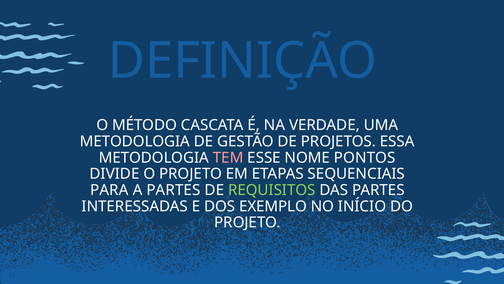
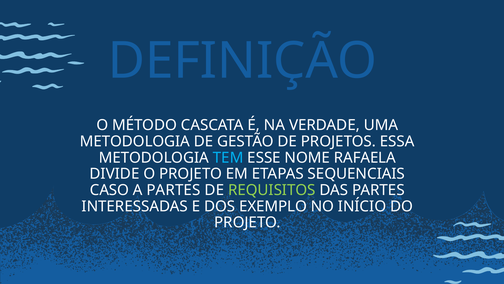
TEM colour: pink -> light blue
PONTOS: PONTOS -> RAFAELA
PARA: PARA -> CASO
